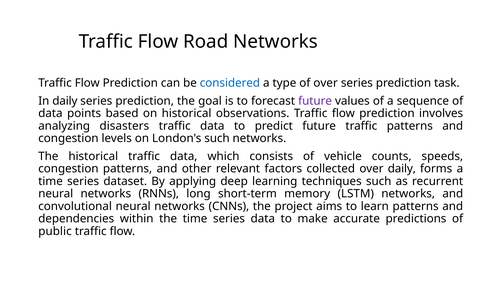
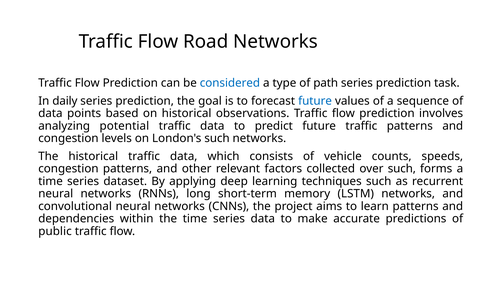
of over: over -> path
future at (315, 101) colour: purple -> blue
disasters: disasters -> potential
over daily: daily -> such
